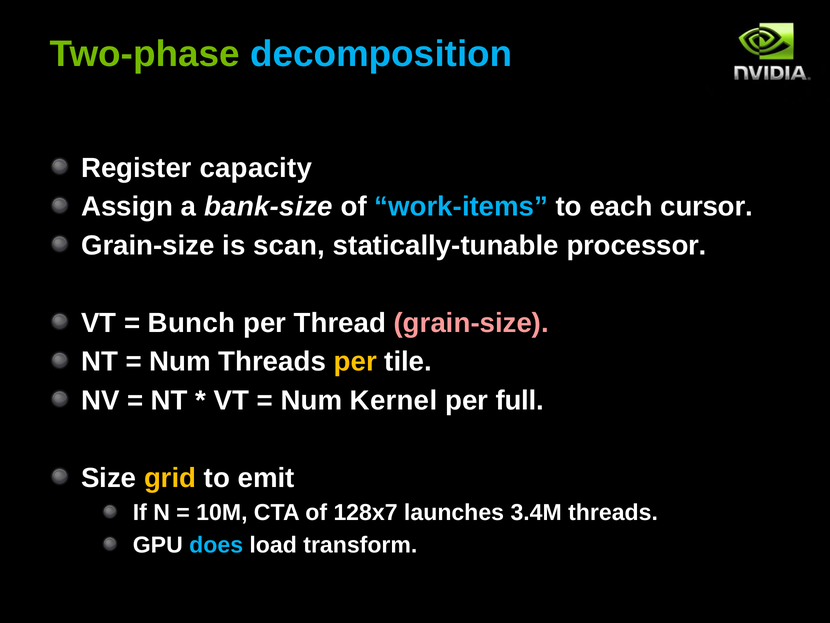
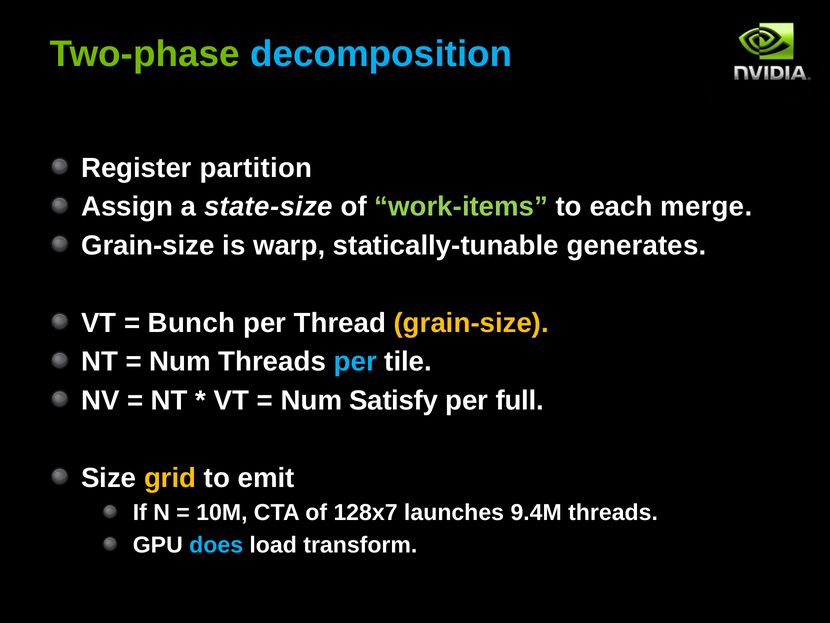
capacity: capacity -> partition
bank-size: bank-size -> state-size
work-items colour: light blue -> light green
cursor: cursor -> merge
scan: scan -> warp
processor: processor -> generates
grain-size at (471, 323) colour: pink -> yellow
per at (355, 362) colour: yellow -> light blue
Kernel: Kernel -> Satisfy
3.4M: 3.4M -> 9.4M
